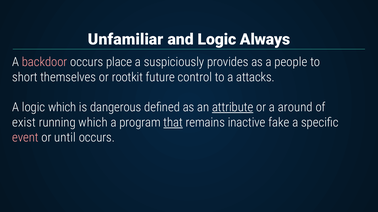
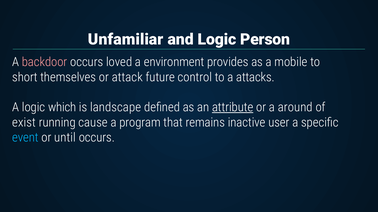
Always: Always -> Person
place: place -> loved
suspiciously: suspiciously -> environment
people: people -> mobile
rootkit: rootkit -> attack
dangerous: dangerous -> landscape
running which: which -> cause
that underline: present -> none
fake: fake -> user
event colour: pink -> light blue
